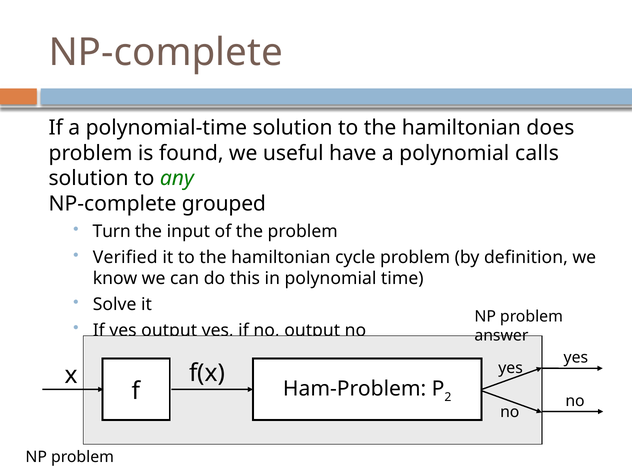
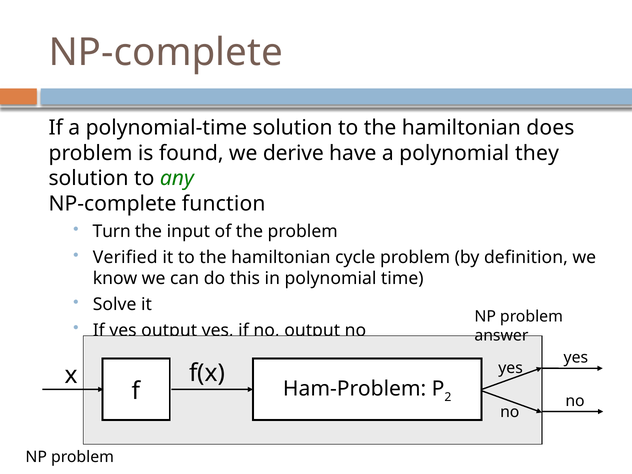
useful: useful -> derive
calls: calls -> they
grouped: grouped -> function
